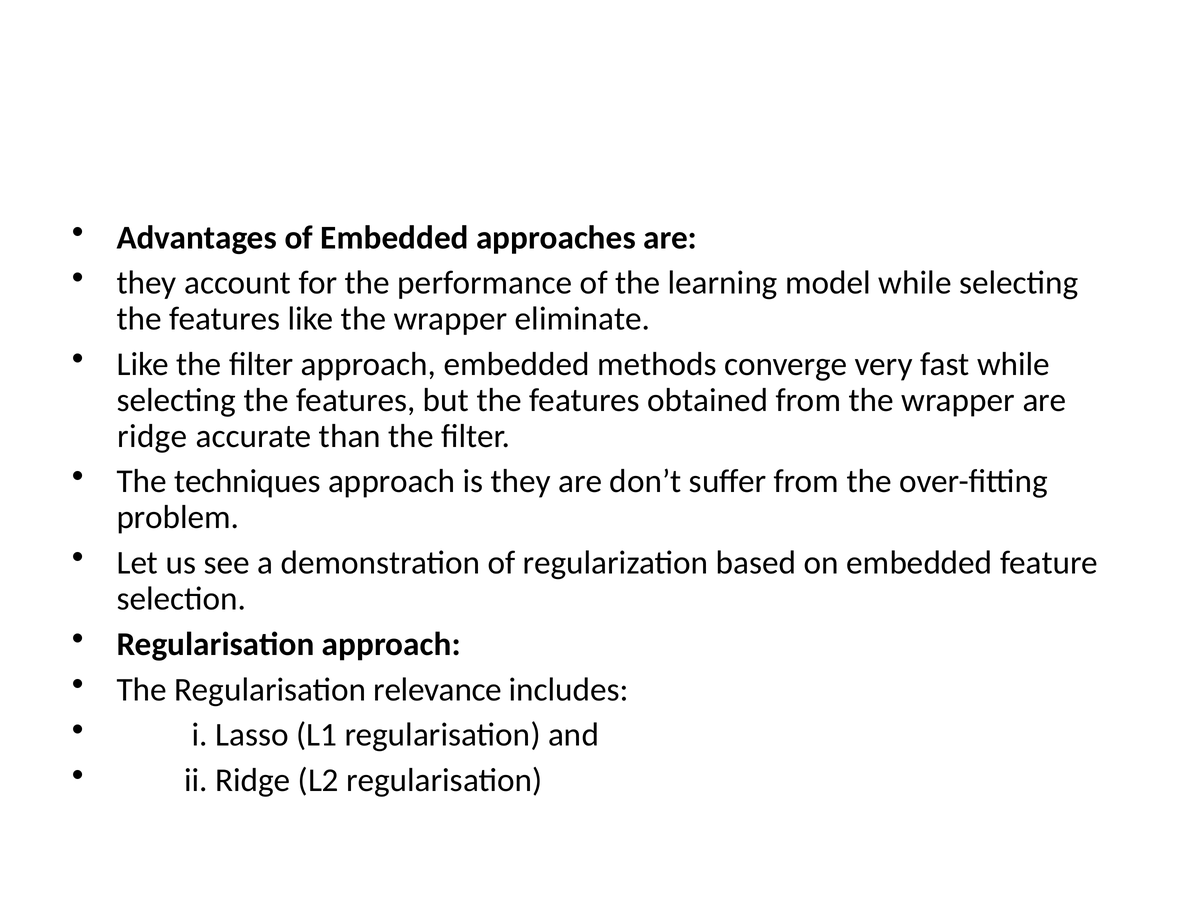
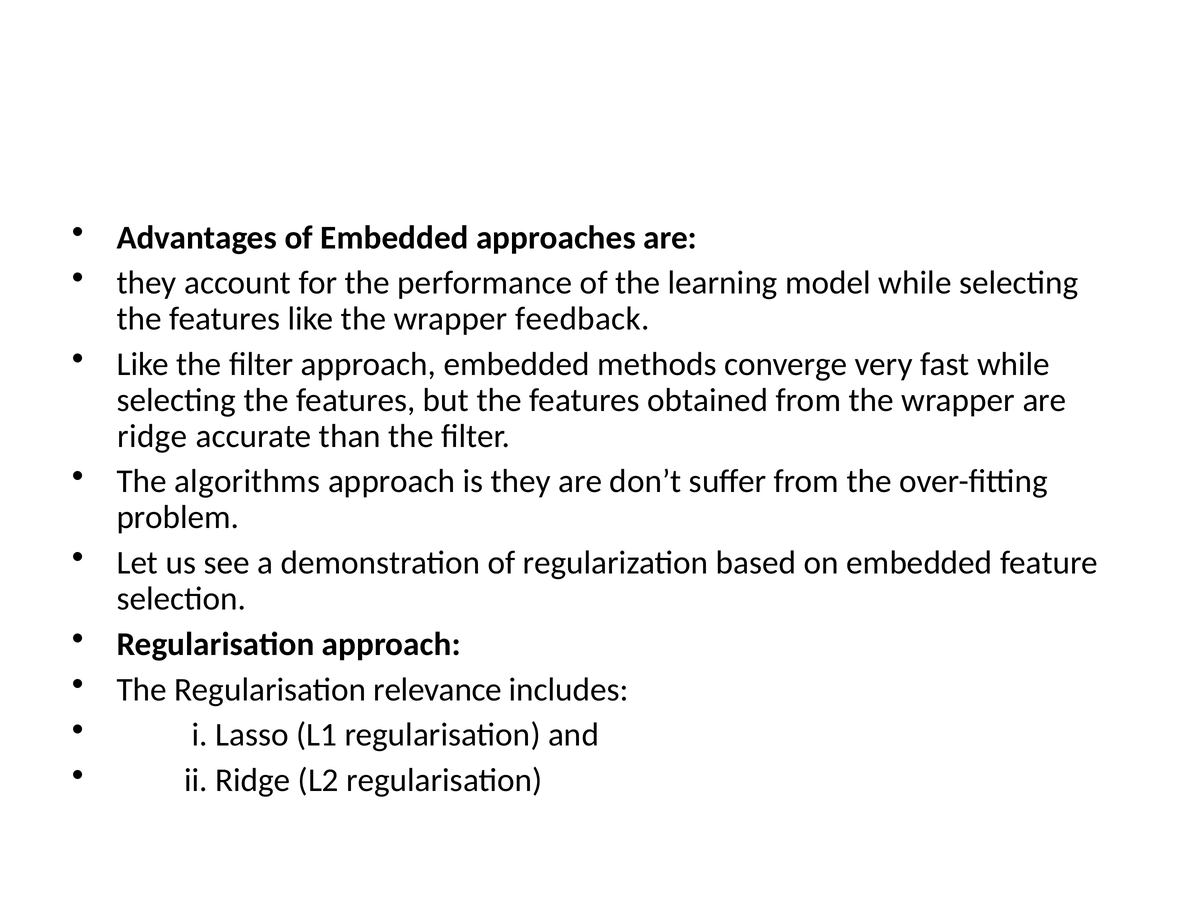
eliminate: eliminate -> feedback
techniques: techniques -> algorithms
